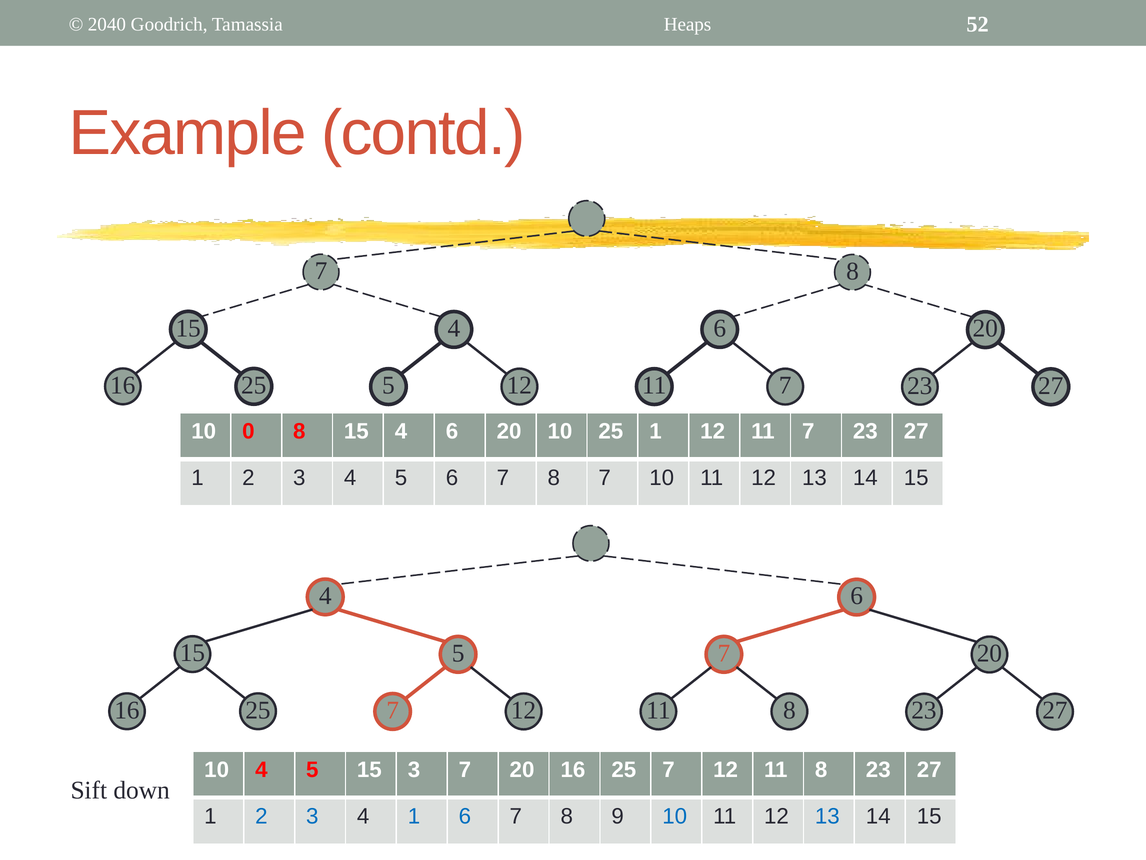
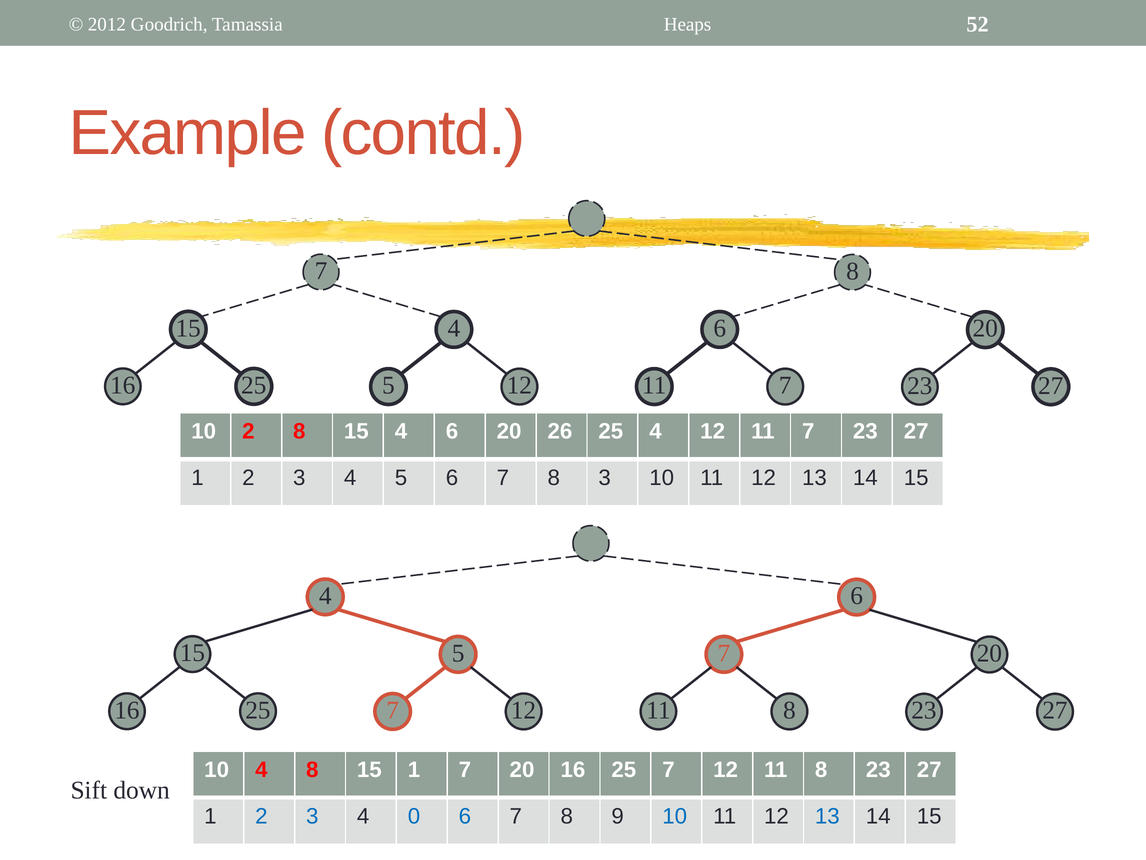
2040: 2040 -> 2012
10 0: 0 -> 2
20 10: 10 -> 26
25 1: 1 -> 4
8 7: 7 -> 3
10 4 5: 5 -> 8
15 3: 3 -> 1
4 1: 1 -> 0
